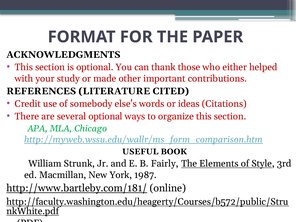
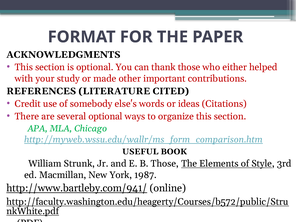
B Fairly: Fairly -> Those
http://www.bartleby.com/181/: http://www.bartleby.com/181/ -> http://www.bartleby.com/941/
